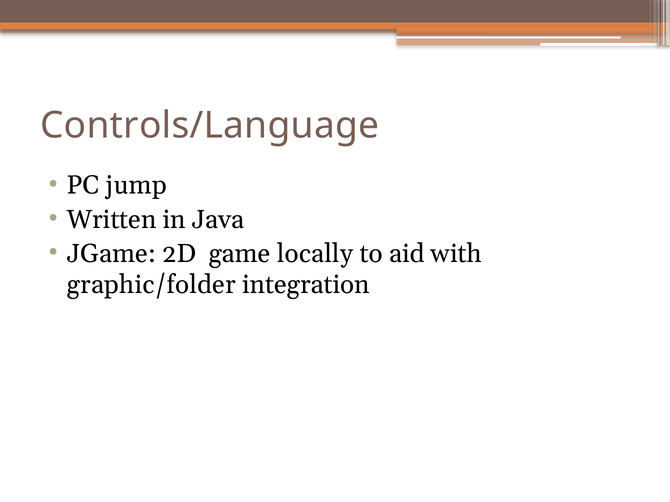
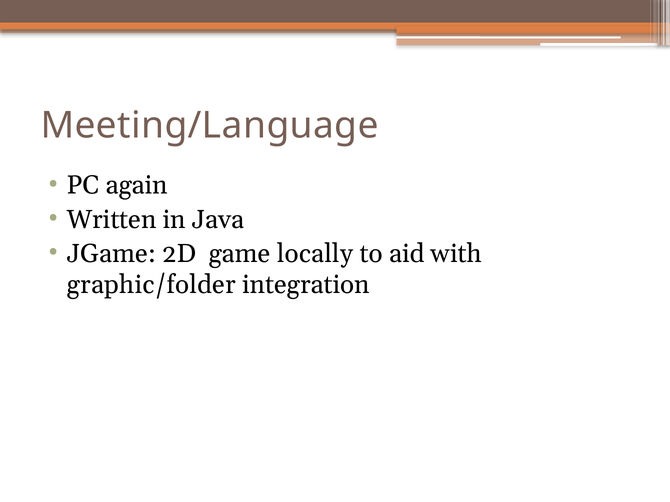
Controls/Language: Controls/Language -> Meeting/Language
jump: jump -> again
